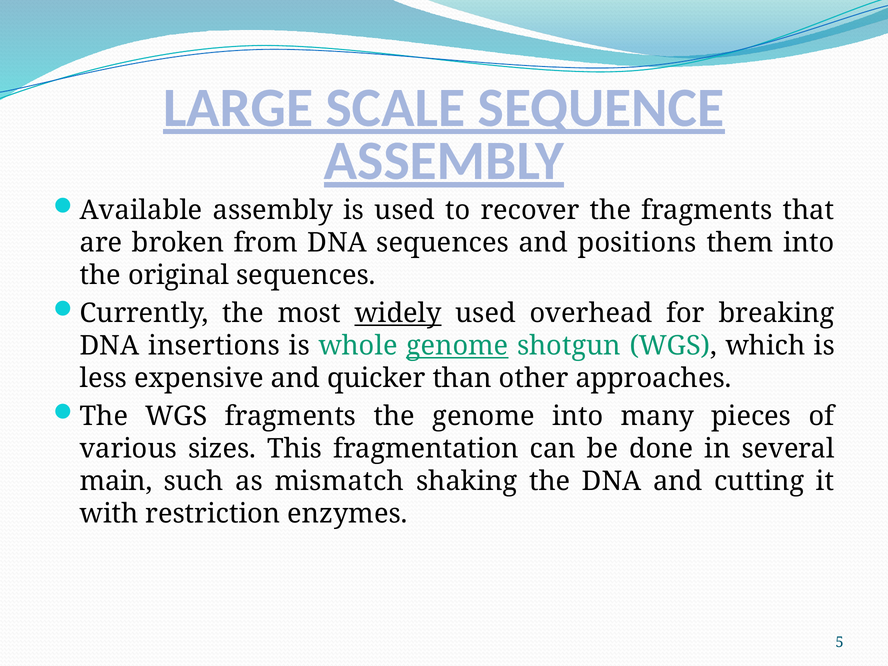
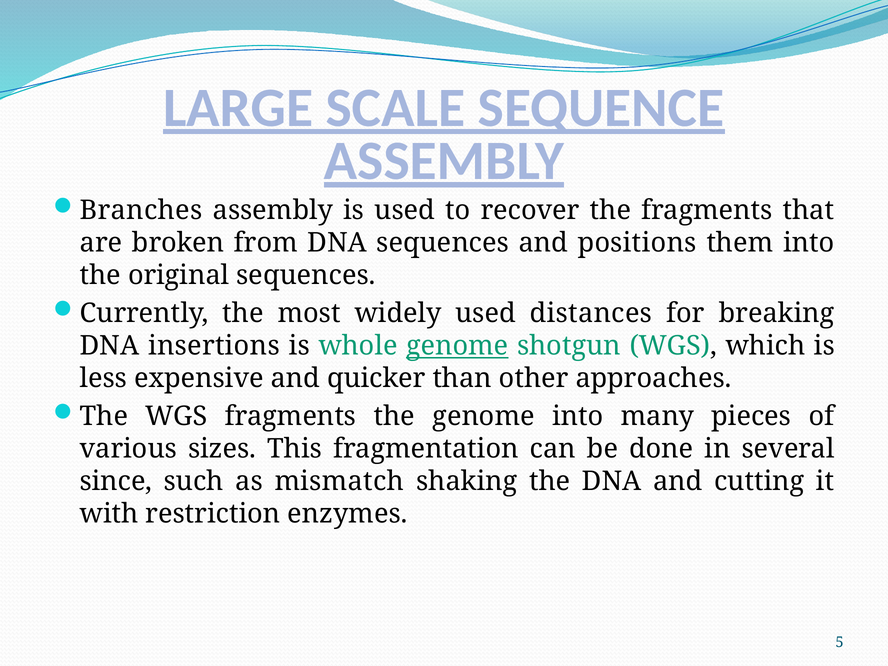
Available: Available -> Branches
widely underline: present -> none
overhead: overhead -> distances
main: main -> since
